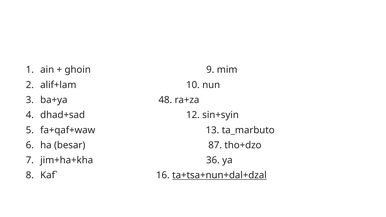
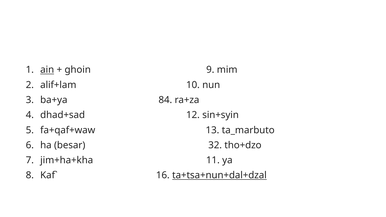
ain underline: none -> present
48: 48 -> 84
87: 87 -> 32
36: 36 -> 11
